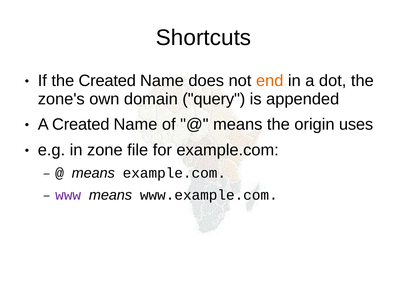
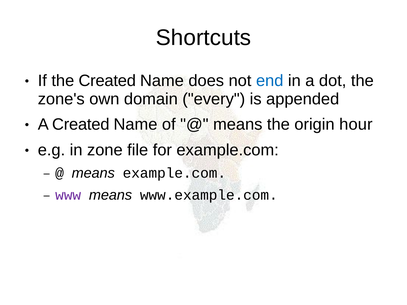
end colour: orange -> blue
query: query -> every
uses: uses -> hour
